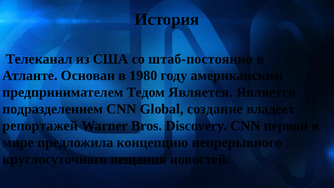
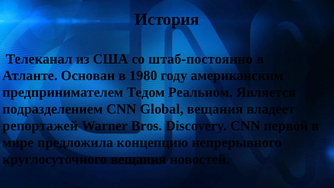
Тедом Является: Является -> Реальном
Global создание: создание -> вещания
